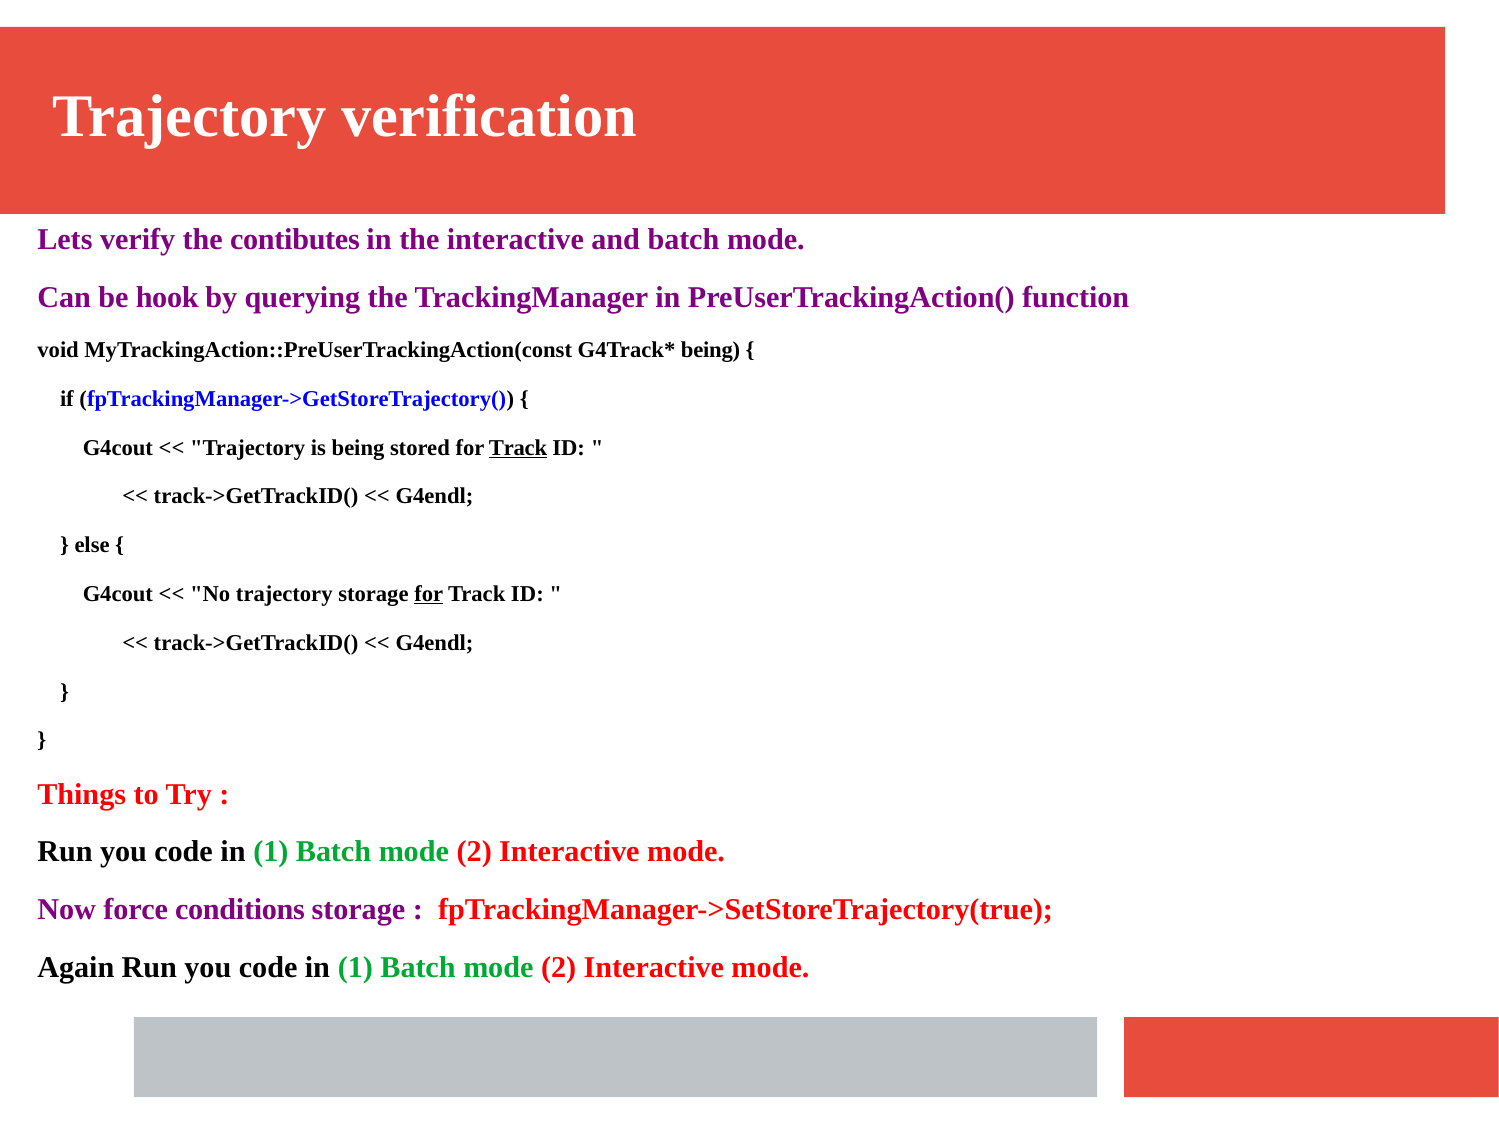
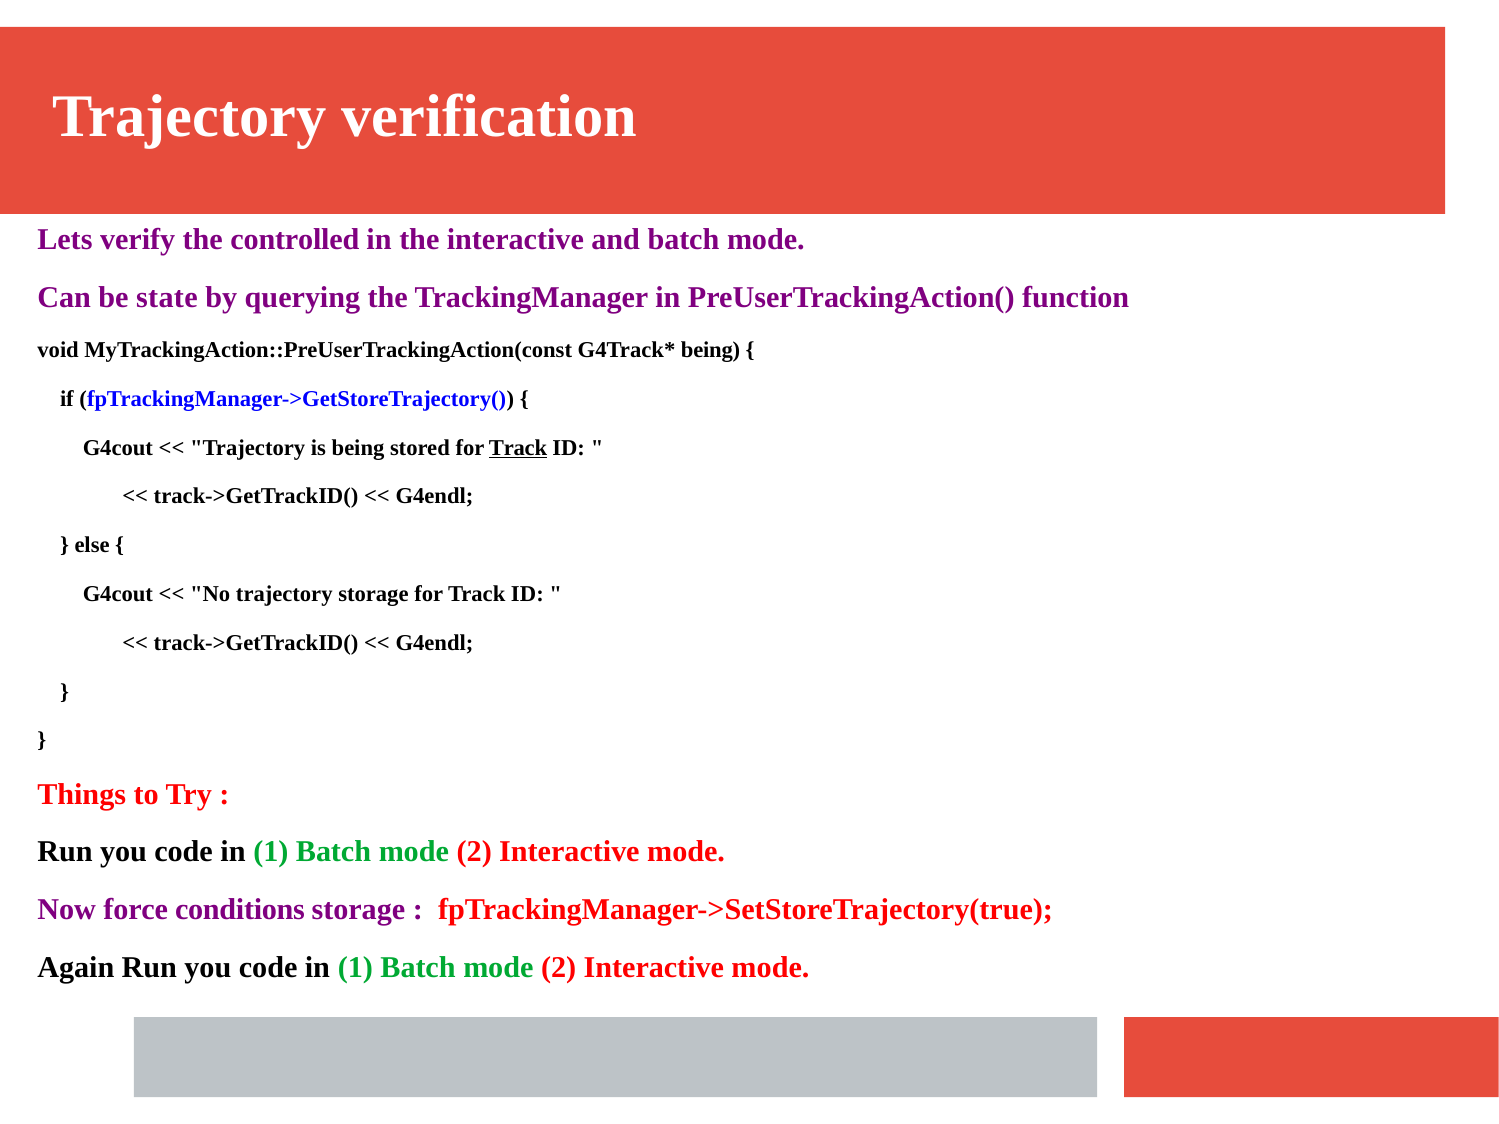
contibutes: contibutes -> controlled
hook: hook -> state
for at (429, 594) underline: present -> none
